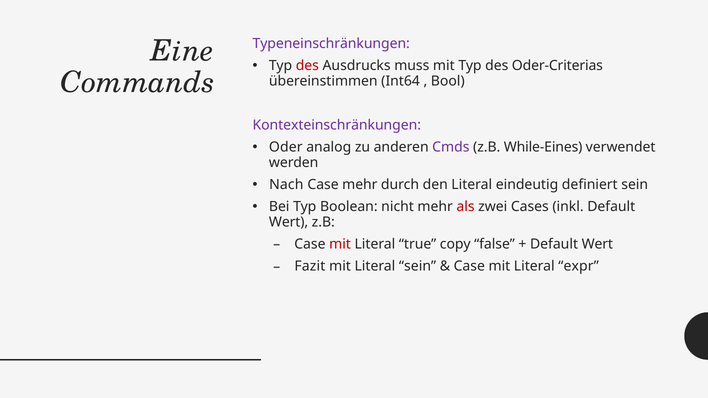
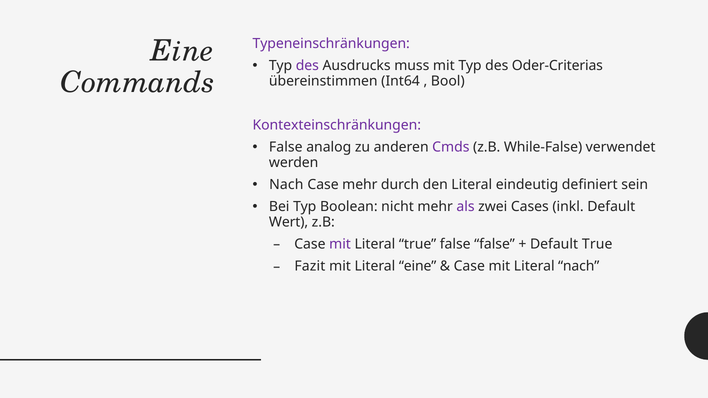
des at (307, 66) colour: red -> purple
Oder at (286, 147): Oder -> False
While-Eines: While-Eines -> While-False
als colour: red -> purple
mit at (340, 244) colour: red -> purple
true copy: copy -> false
Wert at (597, 244): Wert -> True
Literal sein: sein -> eine
Literal expr: expr -> nach
